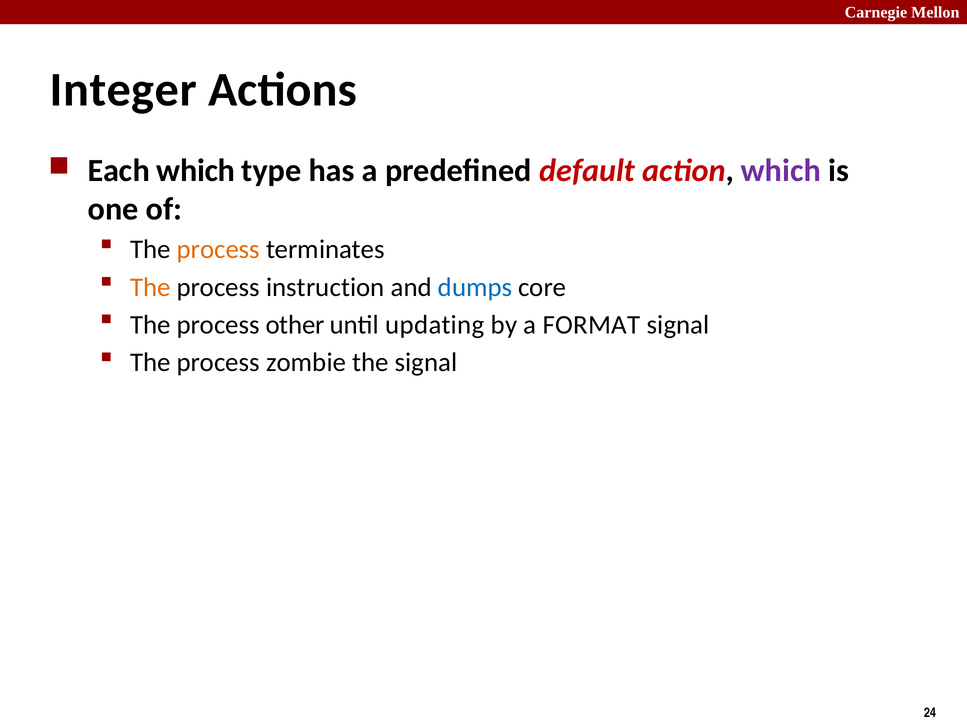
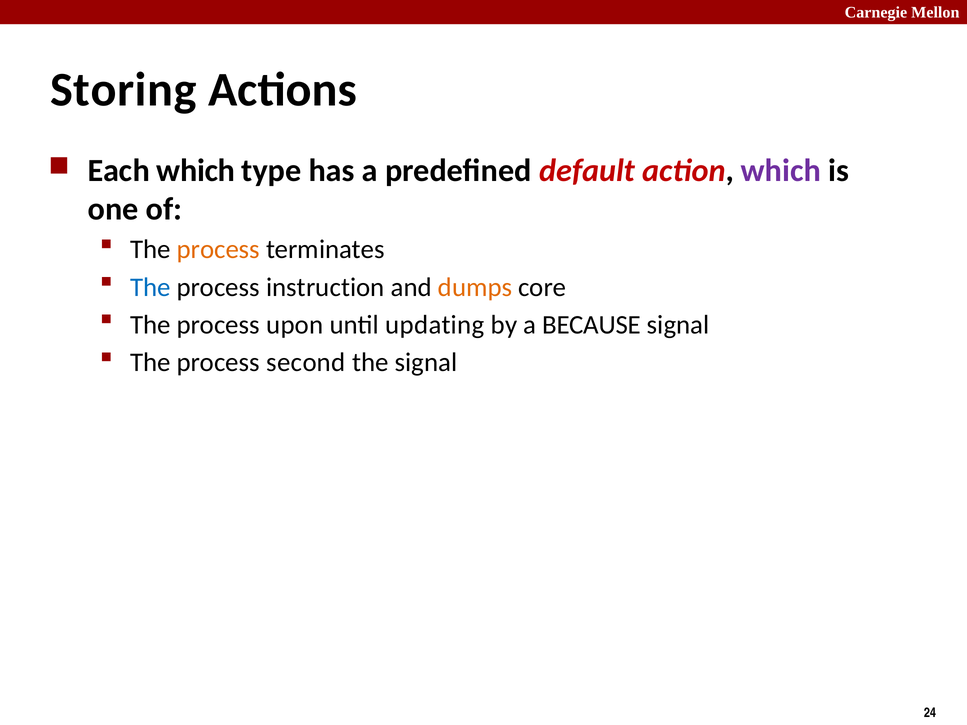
Integer: Integer -> Storing
The at (150, 287) colour: orange -> blue
dumps colour: blue -> orange
other: other -> upon
FORMAT: FORMAT -> BECAUSE
zombie: zombie -> second
